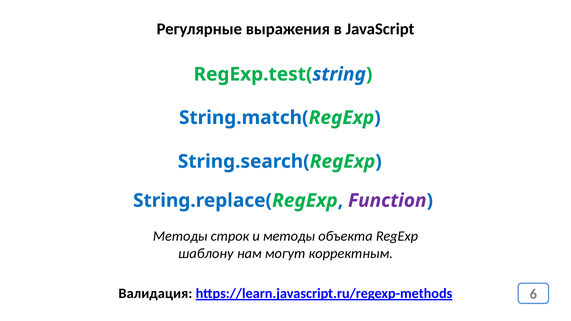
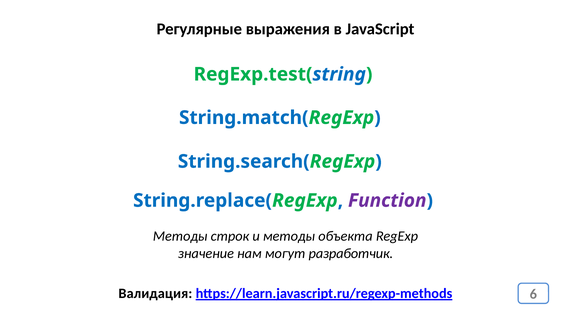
шаблону: шаблону -> значение
корректным: корректным -> разработчик
